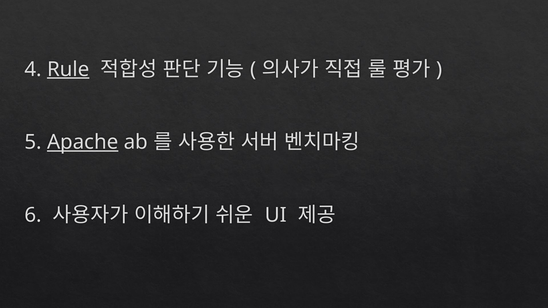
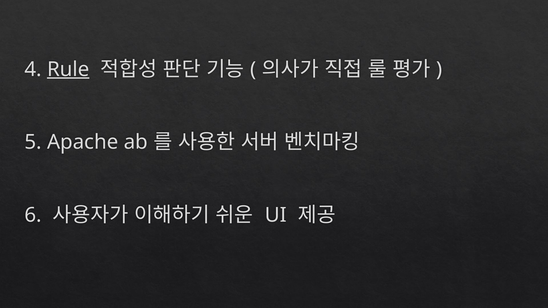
Apache underline: present -> none
